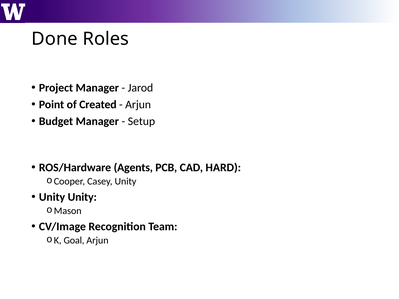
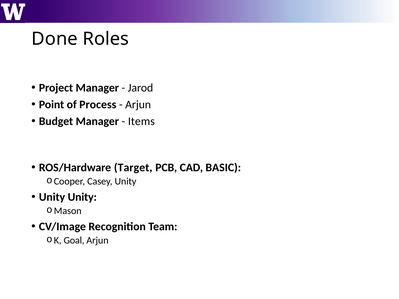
Created: Created -> Process
Setup: Setup -> Items
Agents: Agents -> Target
HARD: HARD -> BASIC
